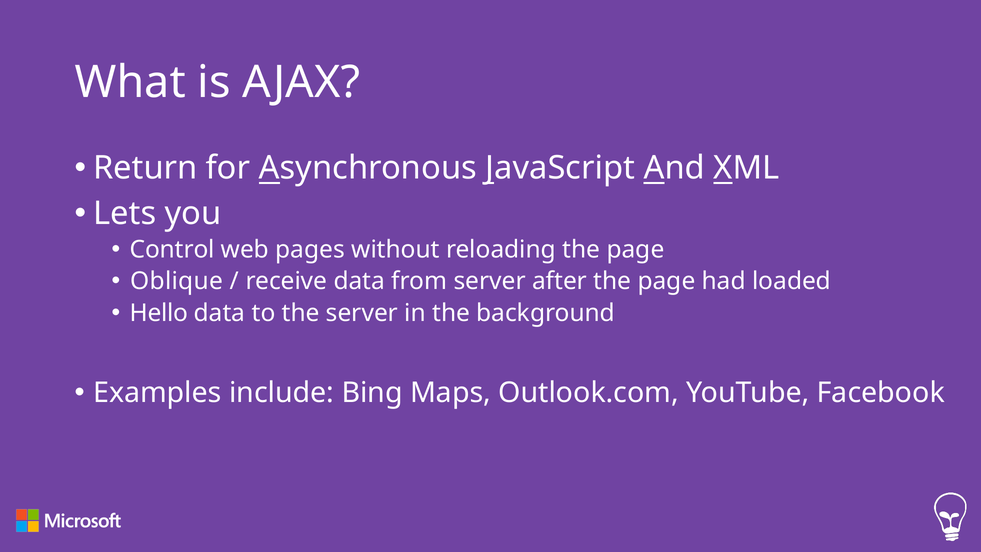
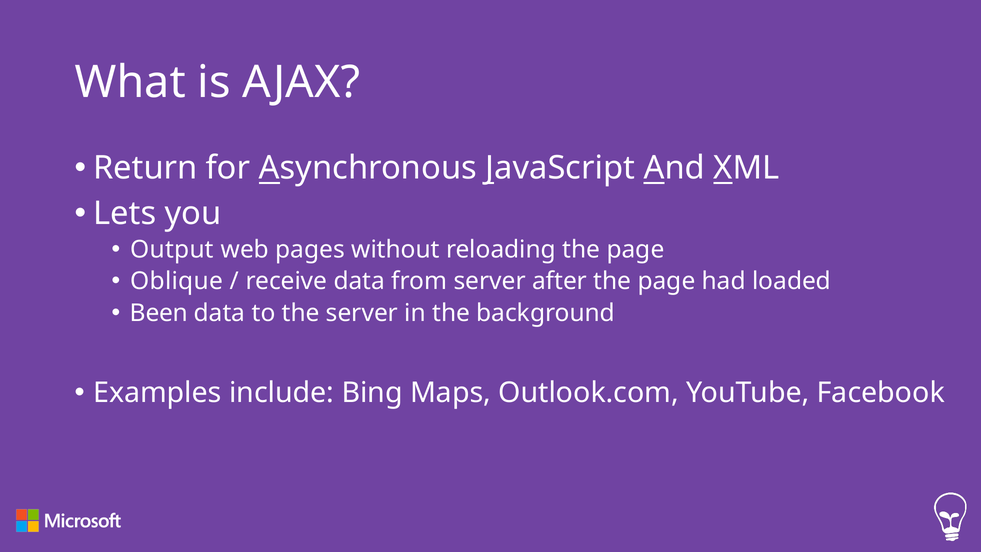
Control: Control -> Output
Hello: Hello -> Been
